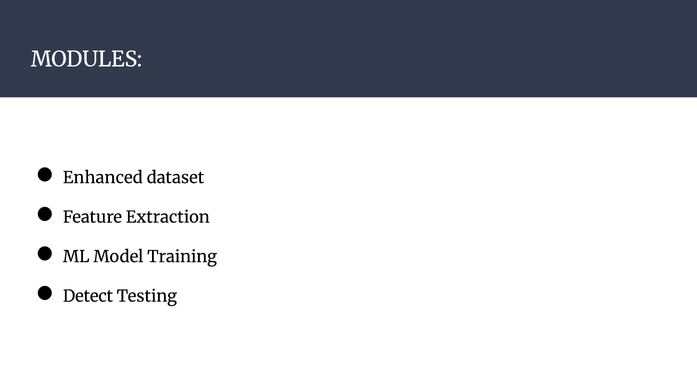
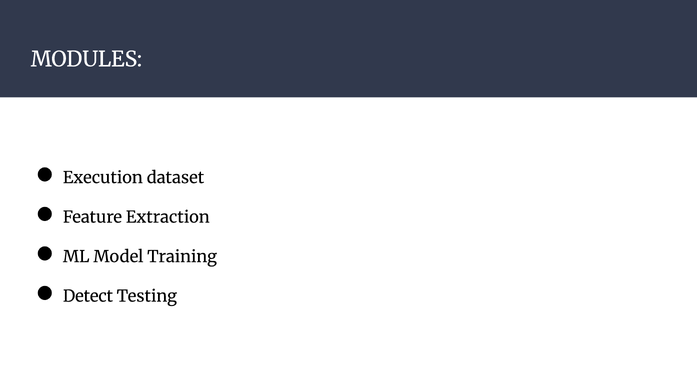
Enhanced: Enhanced -> Execution
